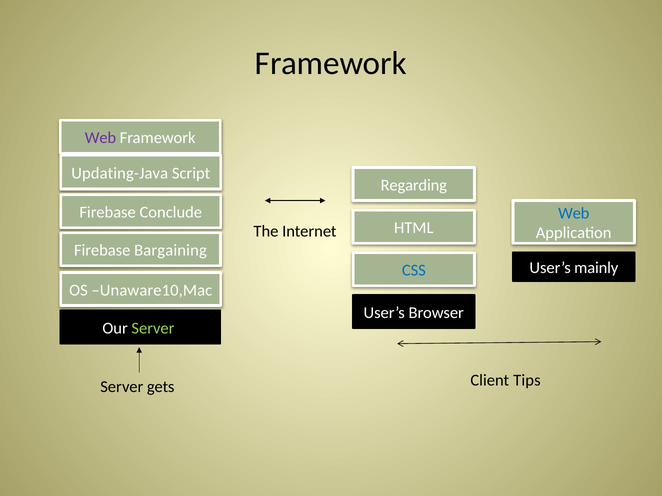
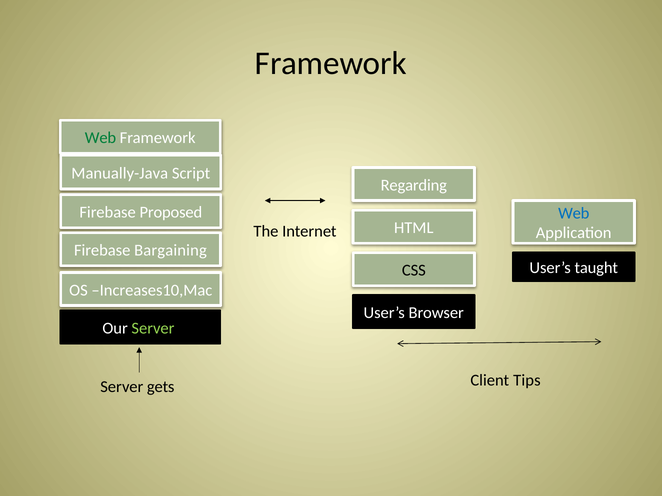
Web at (100, 138) colour: purple -> green
Updating-Java: Updating-Java -> Manually-Java
Conclude: Conclude -> Proposed
mainly: mainly -> taught
CSS colour: blue -> black
Unaware10,Mac: Unaware10,Mac -> Increases10,Mac
